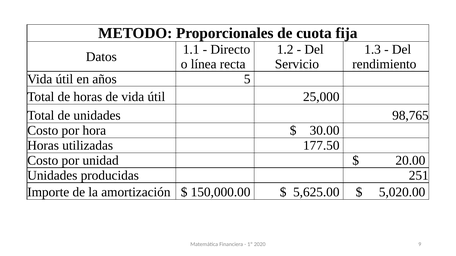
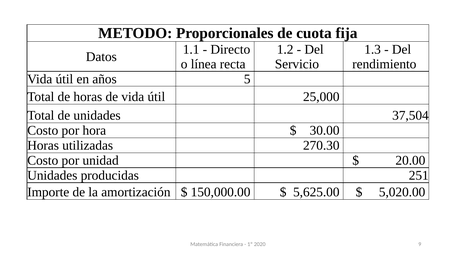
98,765: 98,765 -> 37,504
177.50: 177.50 -> 270.30
